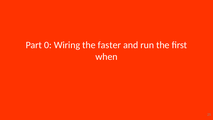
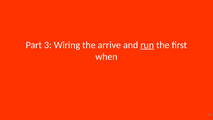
0: 0 -> 3
faster: faster -> arrive
run underline: none -> present
